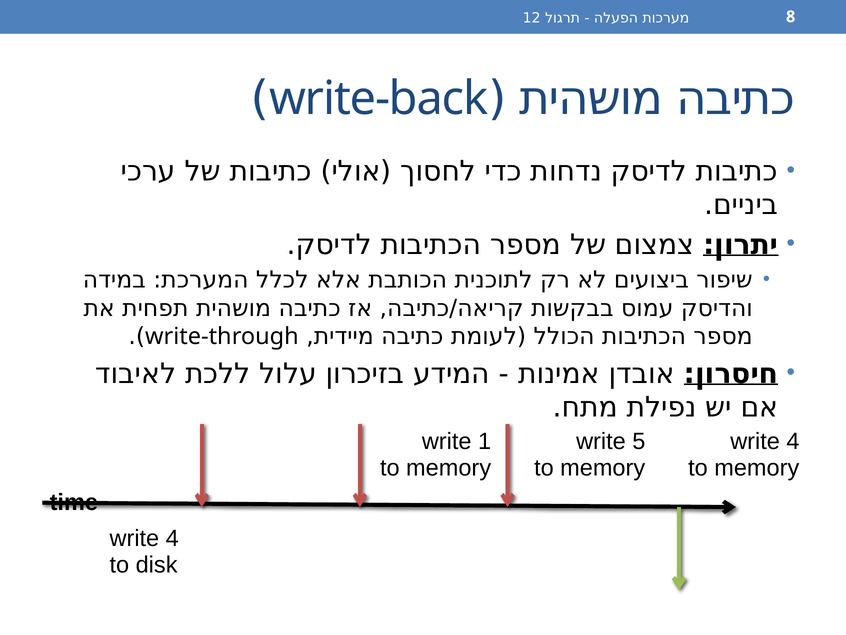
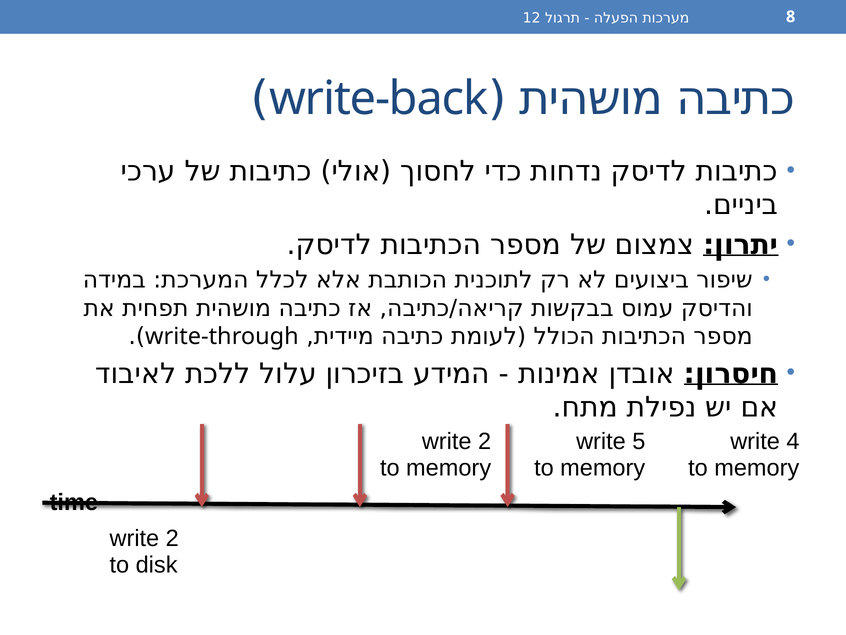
1 at (485, 441): 1 -> 2
4 at (172, 538): 4 -> 2
